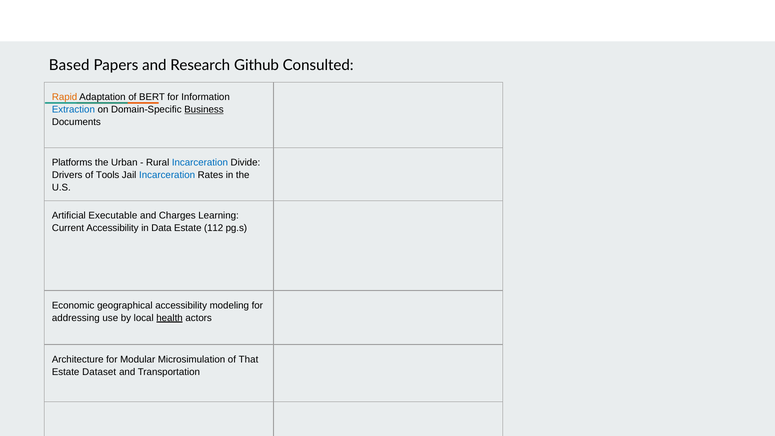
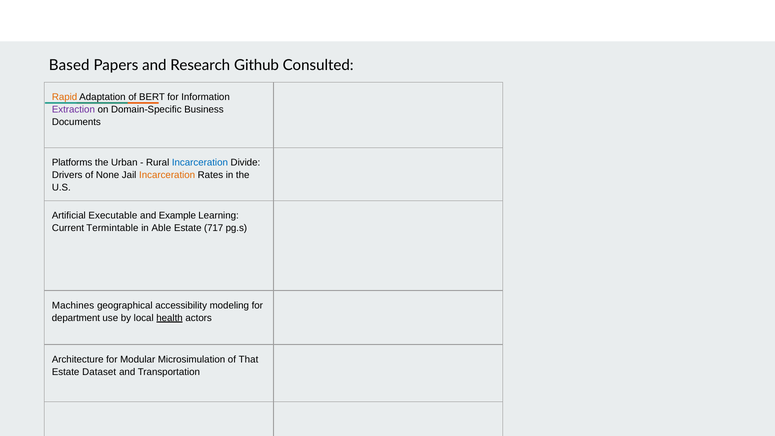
Extraction colour: blue -> purple
Business underline: present -> none
Tools: Tools -> None
Incarceration at (167, 175) colour: blue -> orange
Charges: Charges -> Example
Current Accessibility: Accessibility -> Termintable
Data: Data -> Able
112: 112 -> 717
Economic: Economic -> Machines
addressing: addressing -> department
